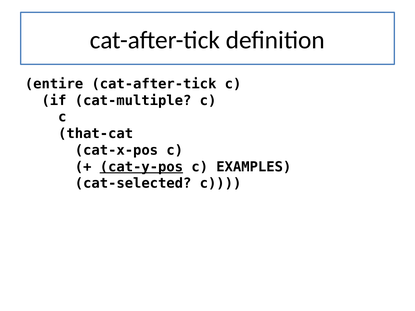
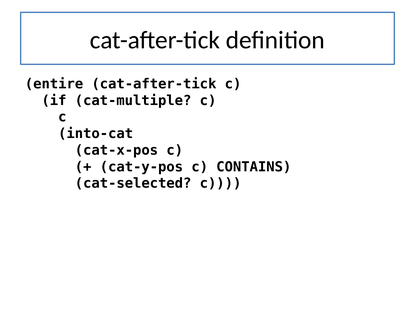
that-cat: that-cat -> into-cat
cat-y-pos underline: present -> none
EXAMPLES: EXAMPLES -> CONTAINS
